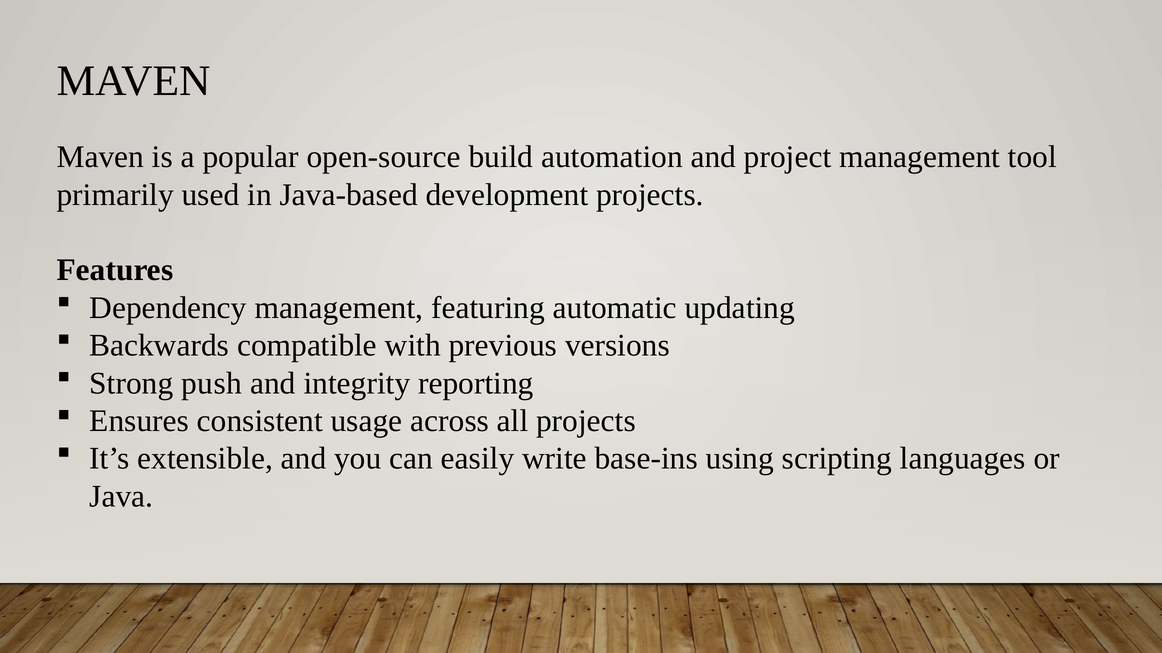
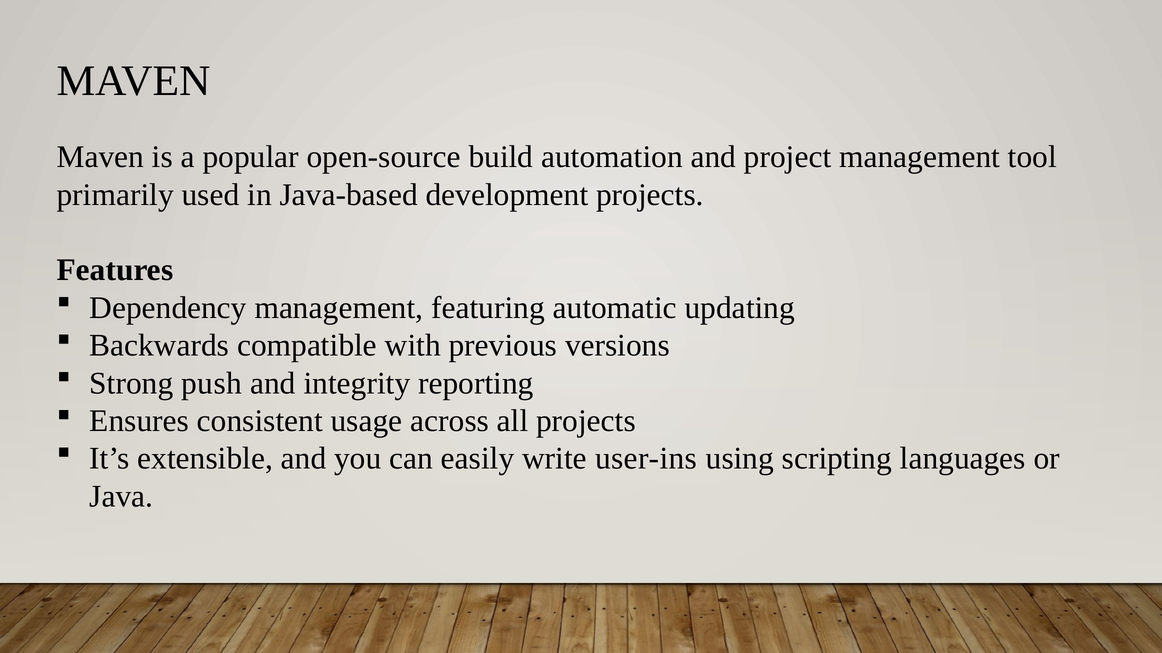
base-ins: base-ins -> user-ins
